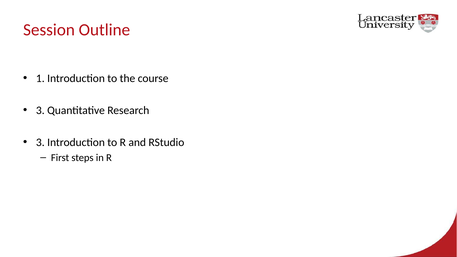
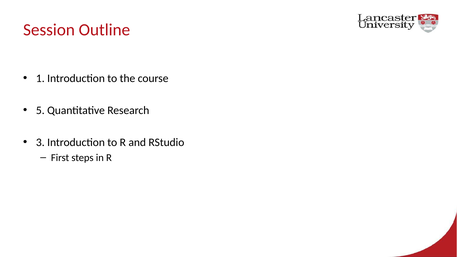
3 at (40, 110): 3 -> 5
